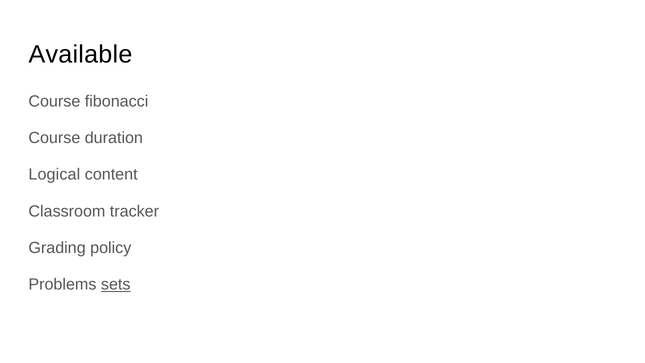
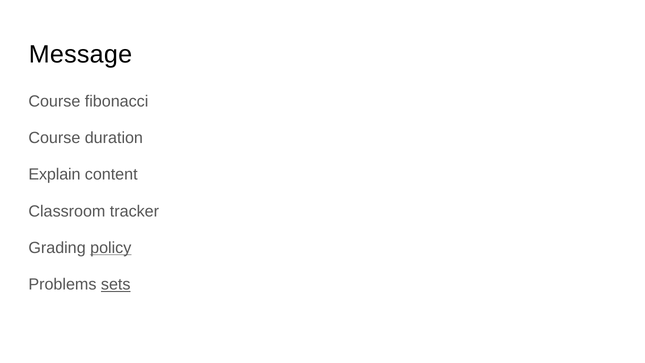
Available: Available -> Message
Logical: Logical -> Explain
policy underline: none -> present
